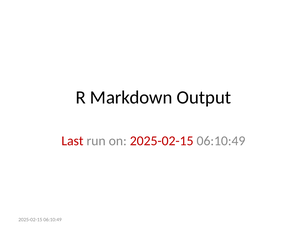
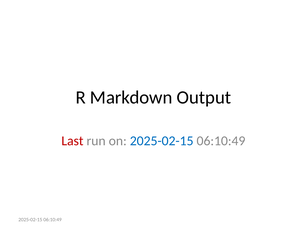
2025-02-15 at (162, 141) colour: red -> blue
